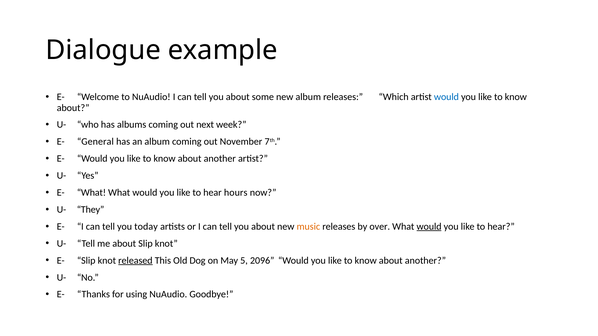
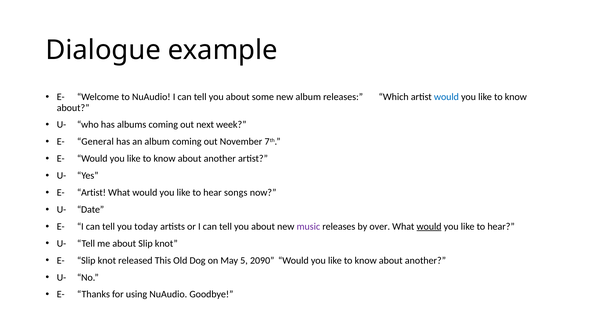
E- What: What -> Artist
hours: hours -> songs
They: They -> Date
music colour: orange -> purple
released underline: present -> none
2096: 2096 -> 2090
